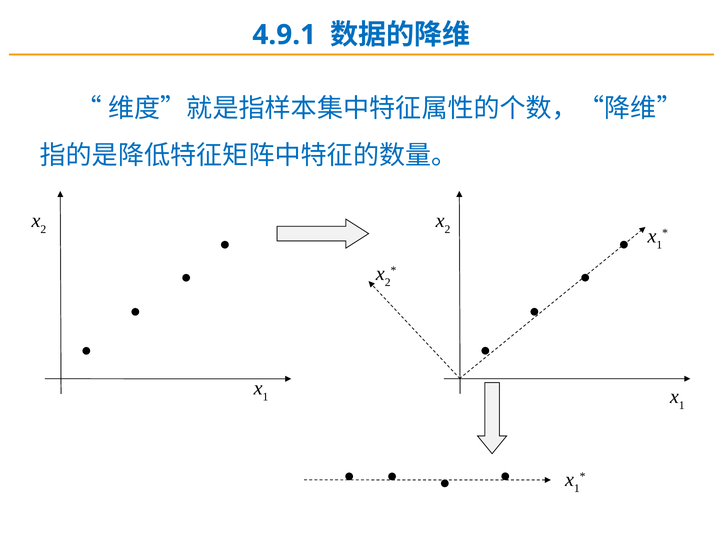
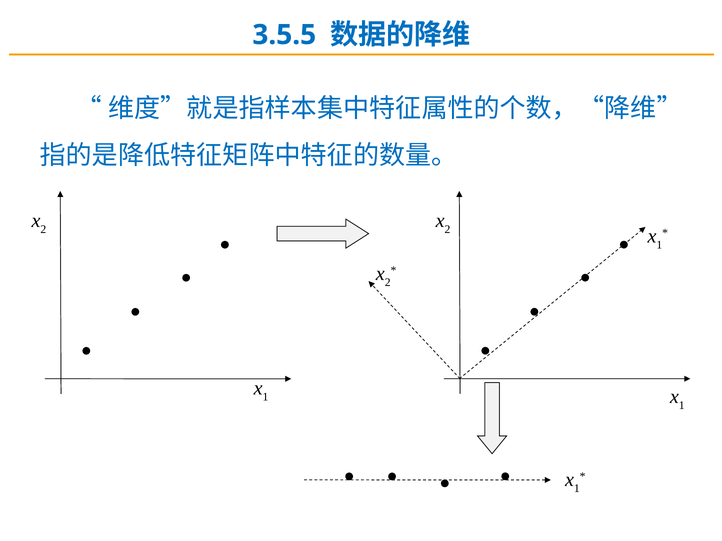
4.9.1: 4.9.1 -> 3.5.5
